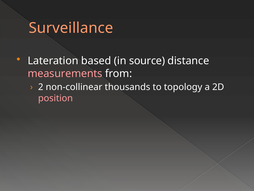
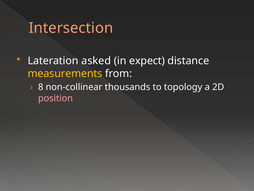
Surveillance: Surveillance -> Intersection
based: based -> asked
source: source -> expect
measurements colour: pink -> yellow
2: 2 -> 8
